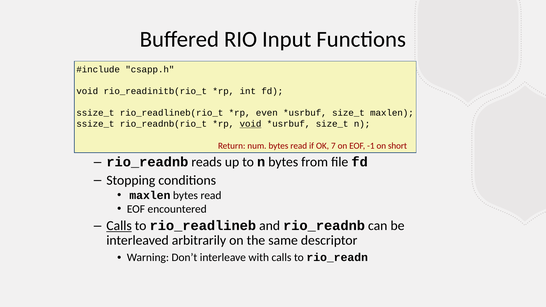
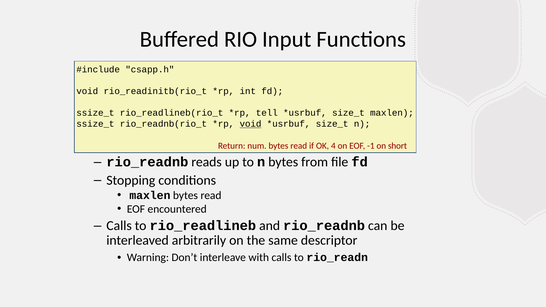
even: even -> tell
7: 7 -> 4
Calls at (119, 226) underline: present -> none
